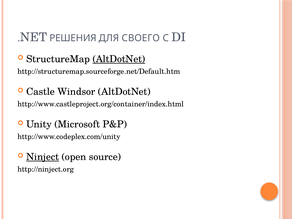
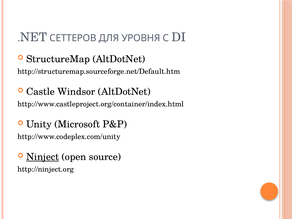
РЕШЕНИЯ: РЕШЕНИЯ -> СЕТТЕРОВ
СВОЕГО: СВОЕГО -> УРОВНЯ
AltDotNet at (119, 59) underline: present -> none
